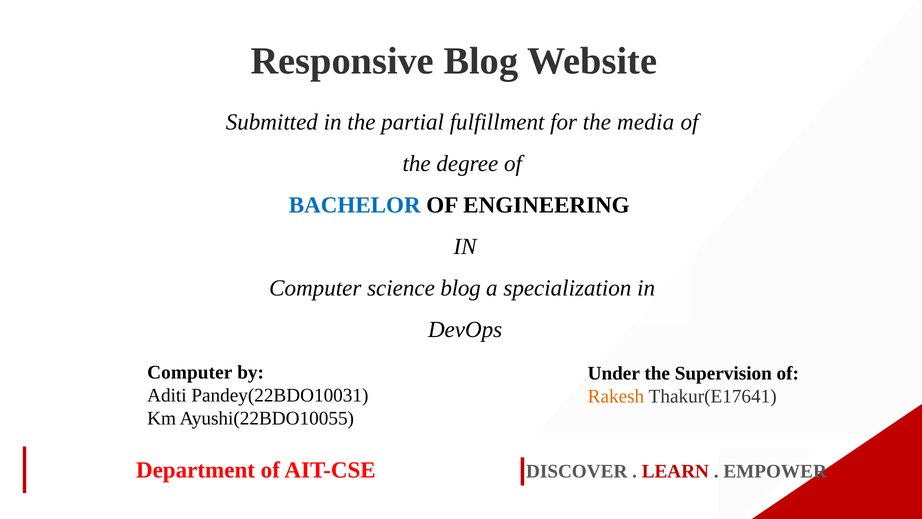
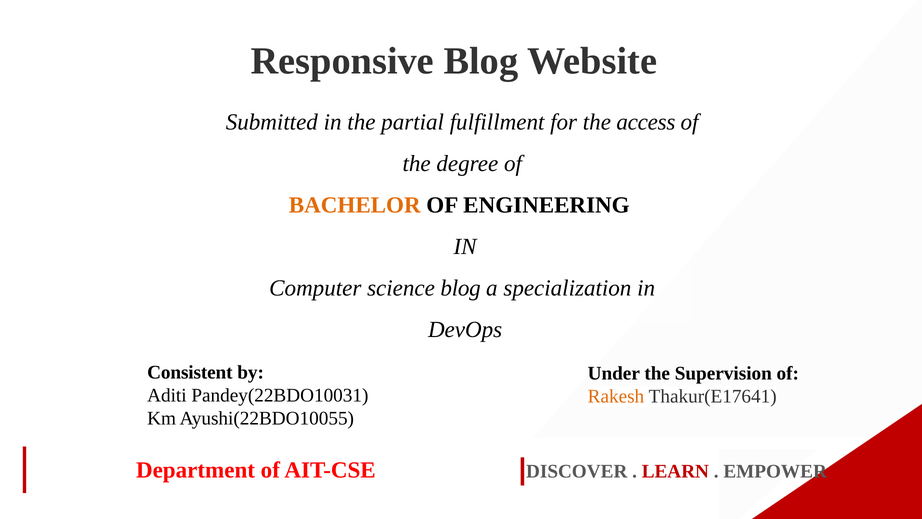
media: media -> access
BACHELOR colour: blue -> orange
Computer at (190, 372): Computer -> Consistent
